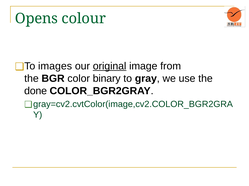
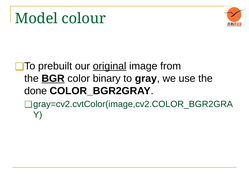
Opens: Opens -> Model
images: images -> prebuilt
BGR underline: none -> present
